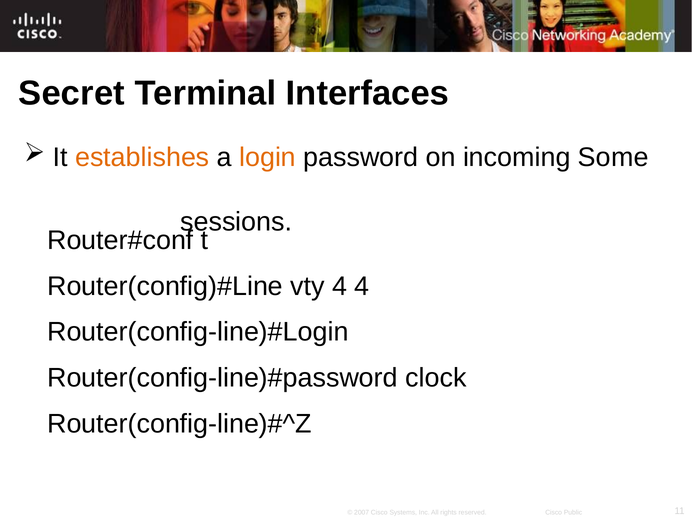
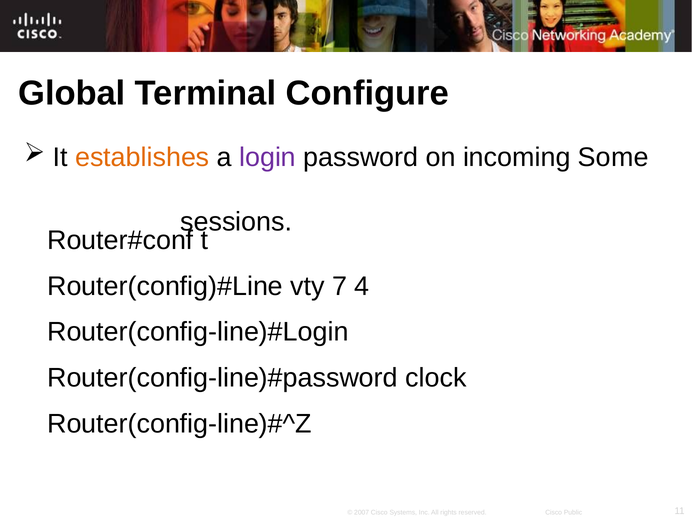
Secret: Secret -> Global
Interfaces: Interfaces -> Configure
login colour: orange -> purple
vty 4: 4 -> 7
